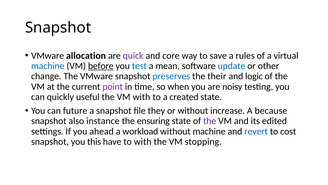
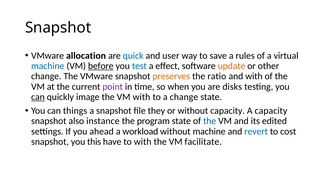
quick colour: purple -> blue
core: core -> user
mean: mean -> effect
update colour: blue -> orange
preserves colour: blue -> orange
their: their -> ratio
and logic: logic -> with
noisy: noisy -> disks
can at (38, 97) underline: none -> present
useful: useful -> image
a created: created -> change
future: future -> things
without increase: increase -> capacity
A because: because -> capacity
ensuring: ensuring -> program
the at (210, 121) colour: purple -> blue
stopping: stopping -> facilitate
